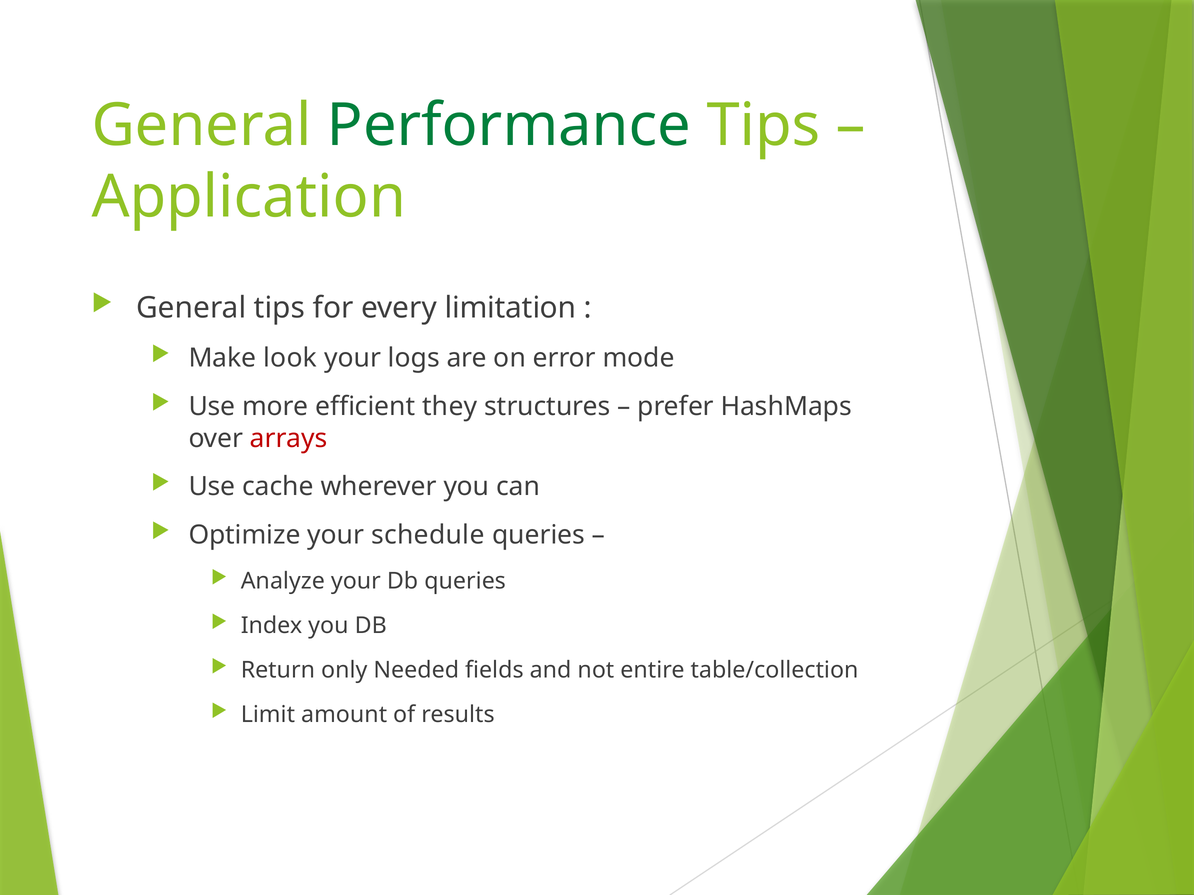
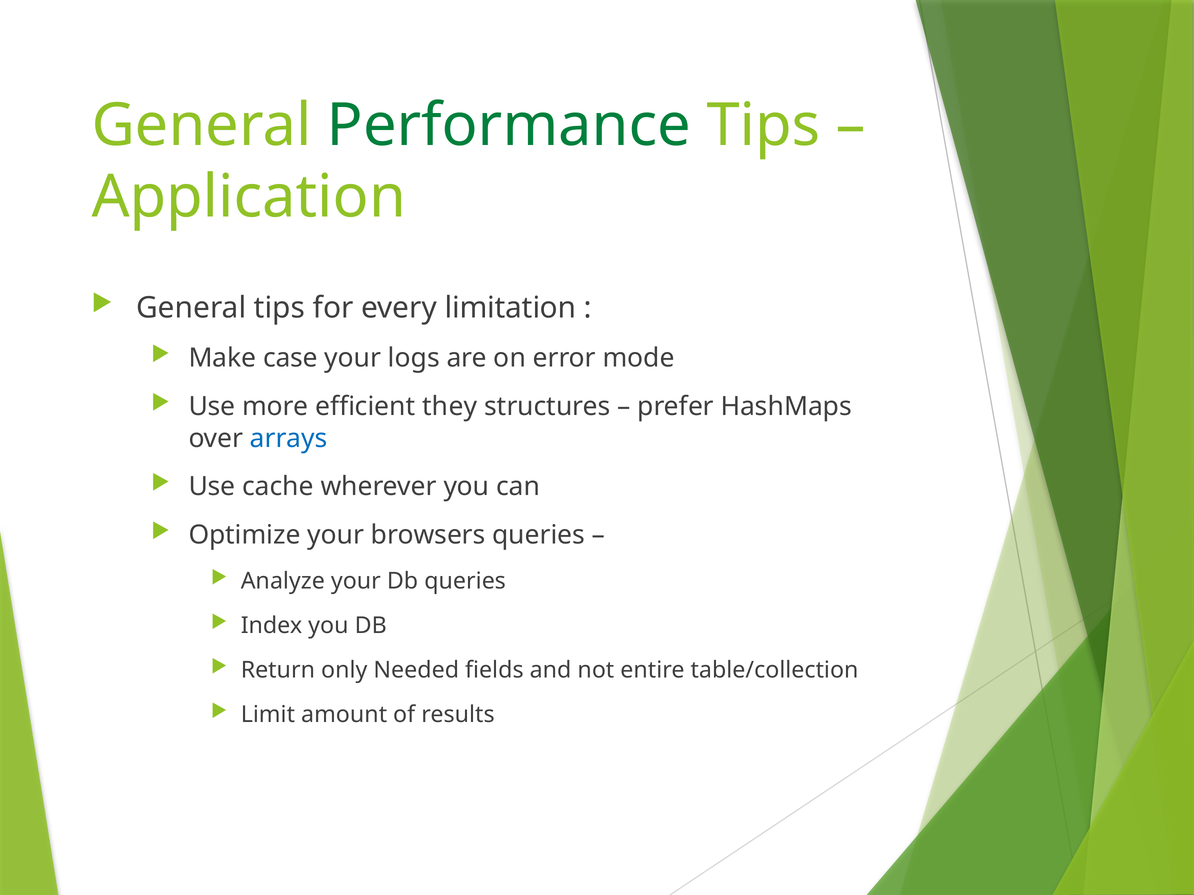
look: look -> case
arrays colour: red -> blue
schedule: schedule -> browsers
